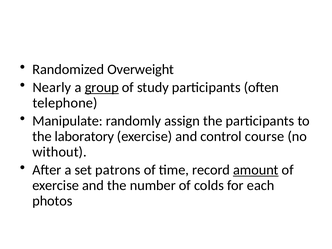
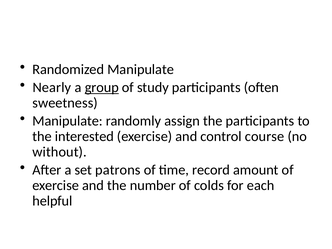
Randomized Overweight: Overweight -> Manipulate
telephone: telephone -> sweetness
laboratory: laboratory -> interested
amount underline: present -> none
photos: photos -> helpful
